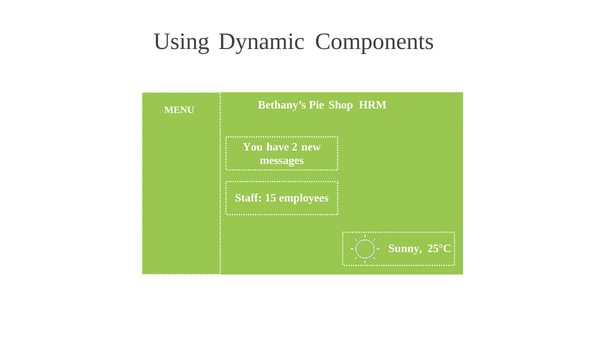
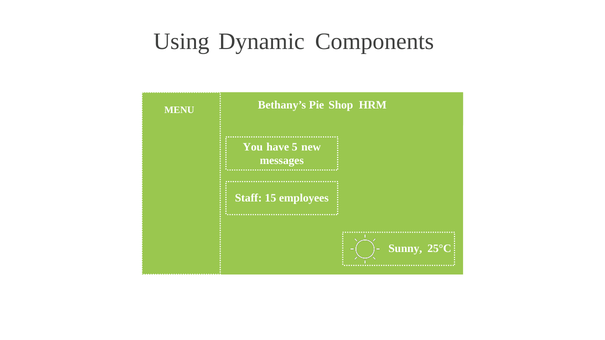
2: 2 -> 5
